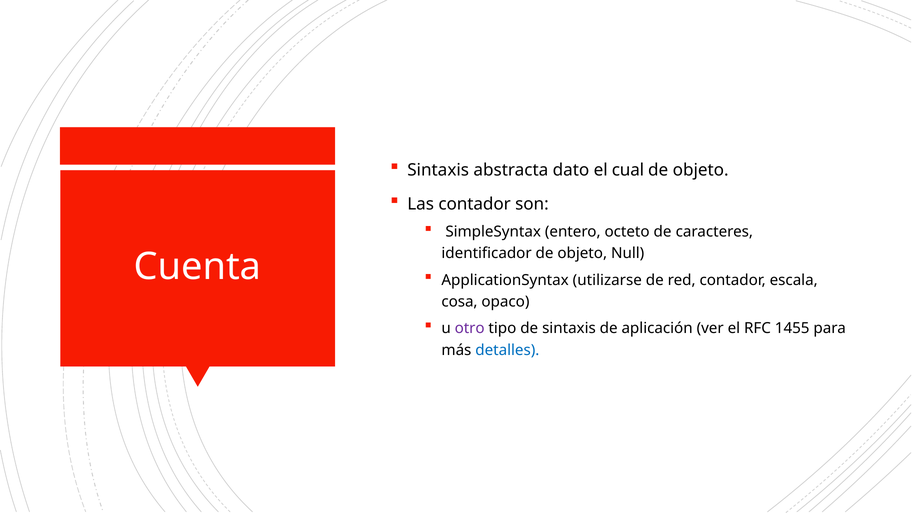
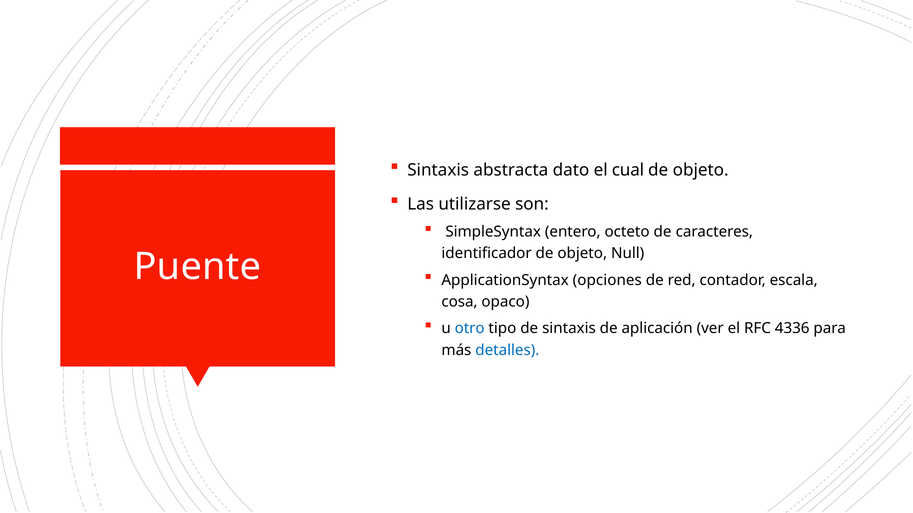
Las contador: contador -> utilizarse
Cuenta: Cuenta -> Puente
utilizarse: utilizarse -> opciones
otro colour: purple -> blue
1455: 1455 -> 4336
